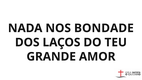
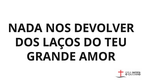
BONDADE: BONDADE -> DEVOLVER
